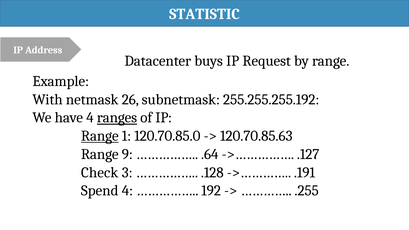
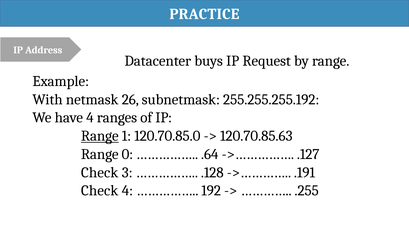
STATISTIC: STATISTIC -> PRACTICE
ranges underline: present -> none
9: 9 -> 0
Spend at (100, 191): Spend -> Check
